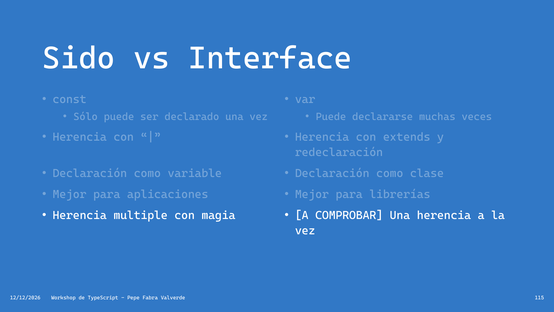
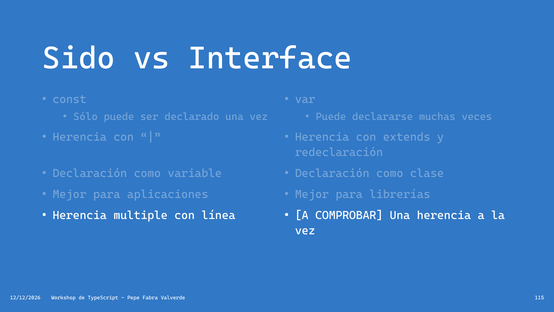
magia: magia -> línea
